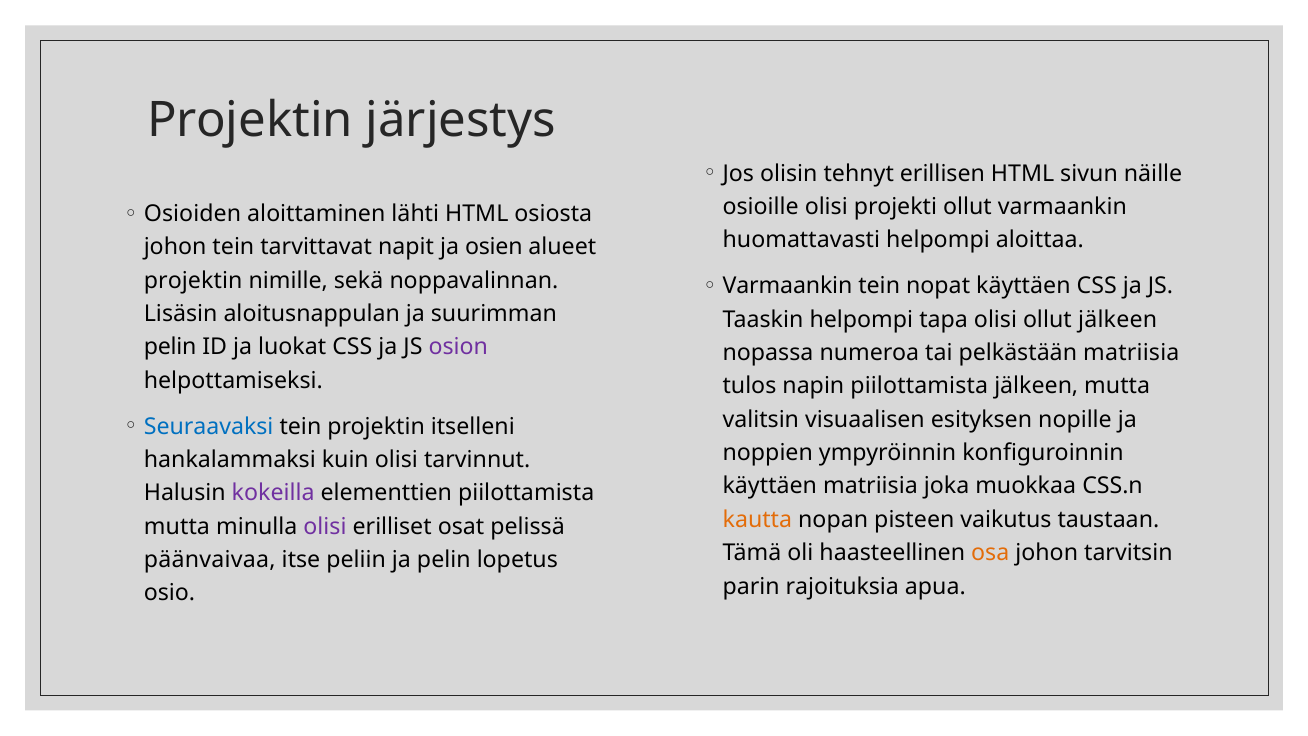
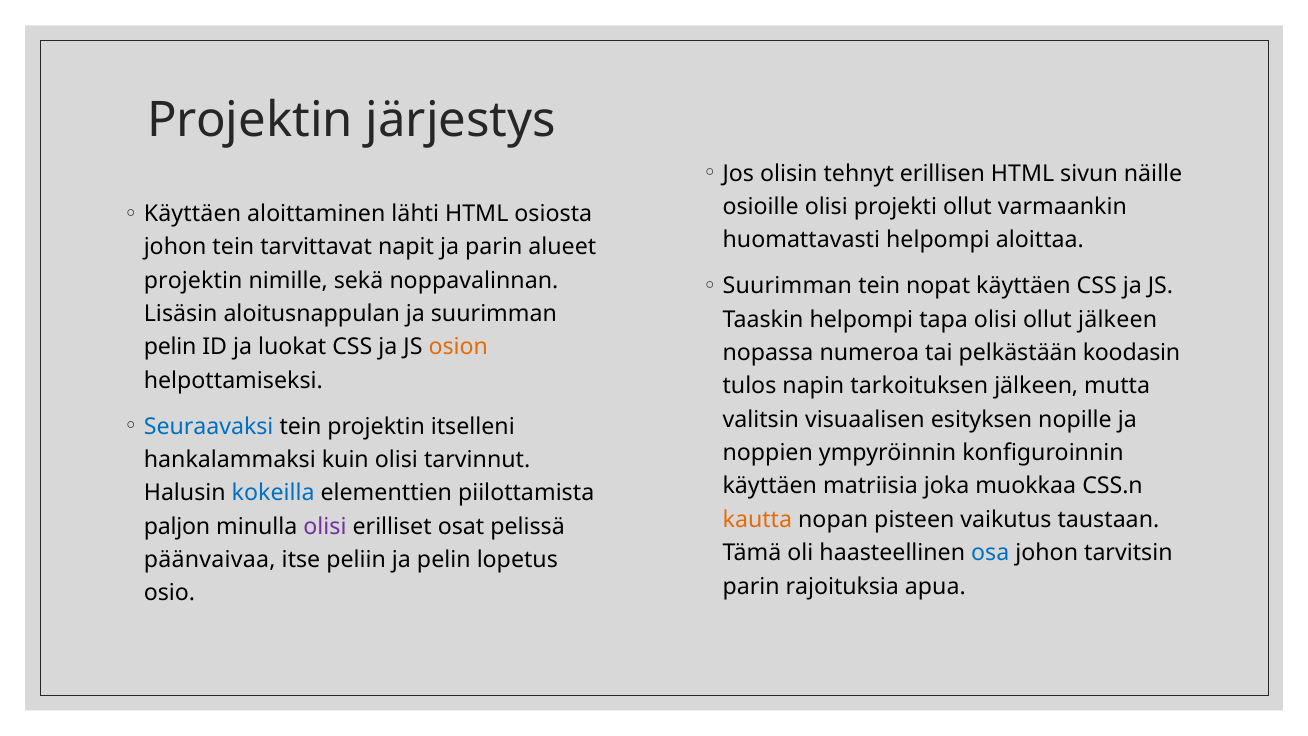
Osioiden at (193, 214): Osioiden -> Käyttäen
ja osien: osien -> parin
Varmaankin at (788, 286): Varmaankin -> Suurimman
osion colour: purple -> orange
pelkästään matriisia: matriisia -> koodasin
napin piilottamista: piilottamista -> tarkoituksen
kokeilla colour: purple -> blue
mutta at (177, 526): mutta -> paljon
osa colour: orange -> blue
